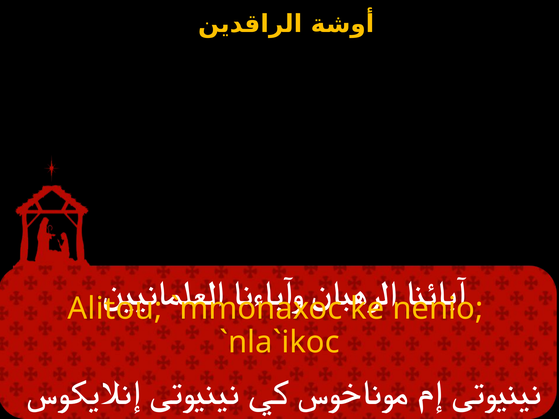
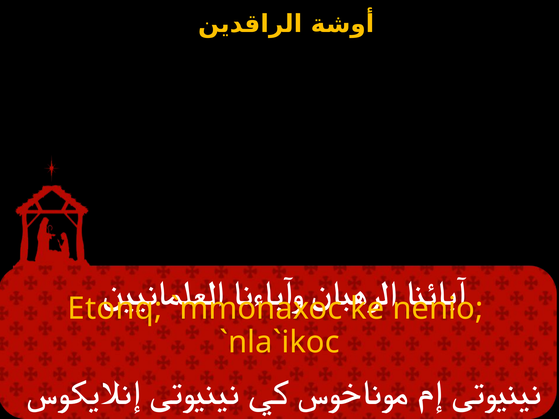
Alitou: Alitou -> Etonq
